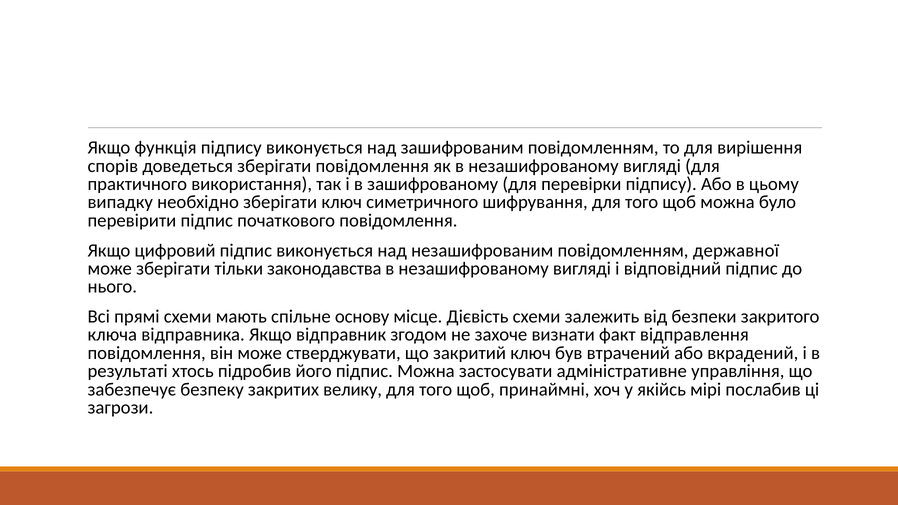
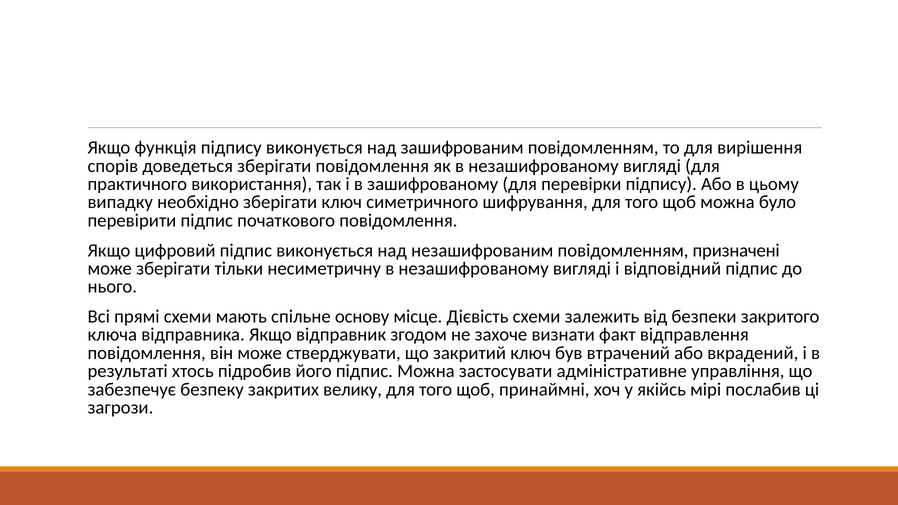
державної: державної -> призначені
законодавства: законодавства -> несиметричну
